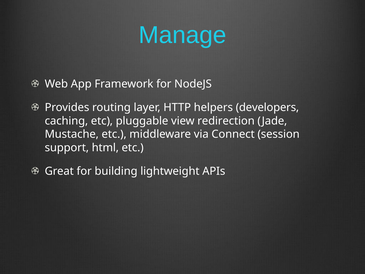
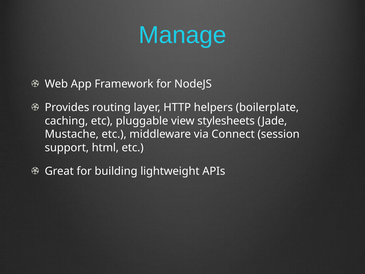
developers: developers -> boilerplate
redirection: redirection -> stylesheets
